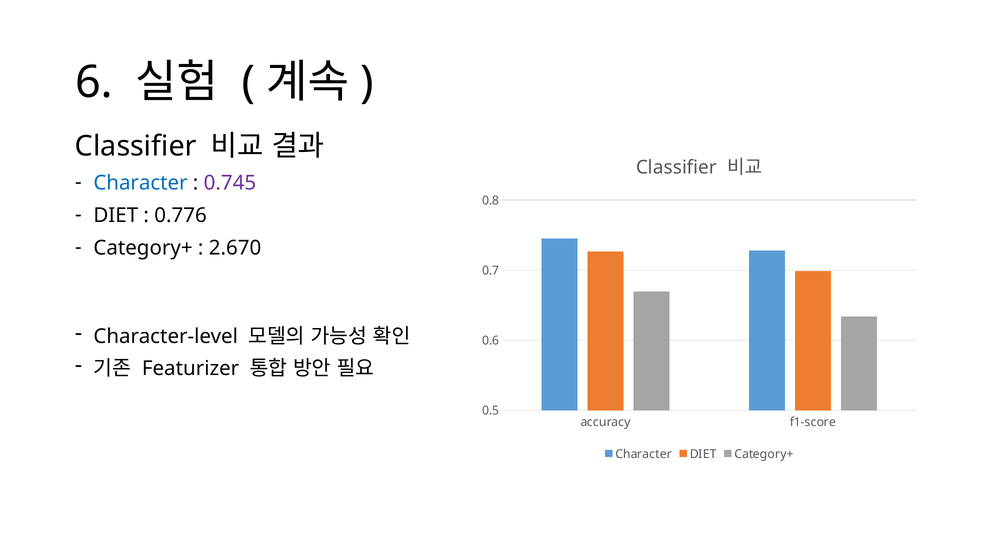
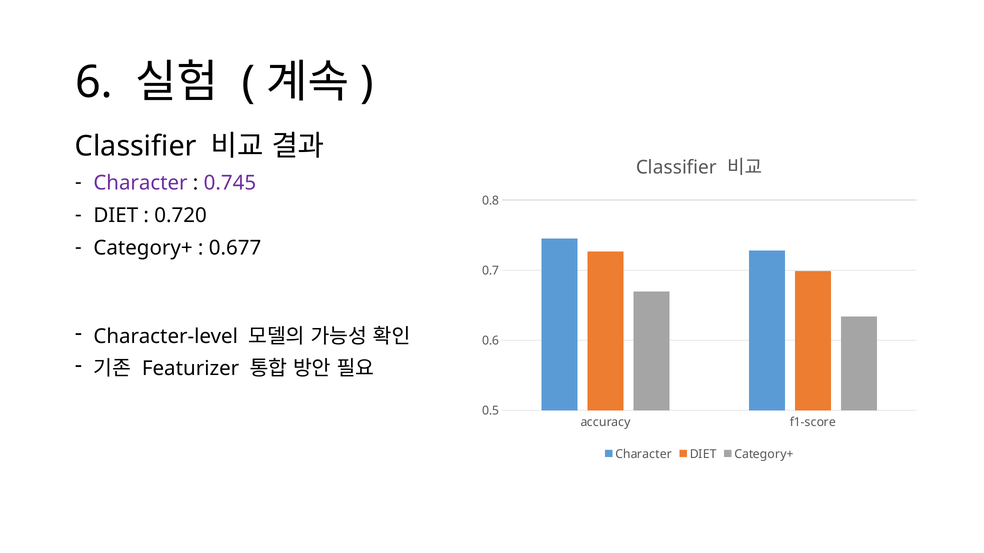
Character at (141, 183) colour: blue -> purple
0.776: 0.776 -> 0.720
2.670: 2.670 -> 0.677
